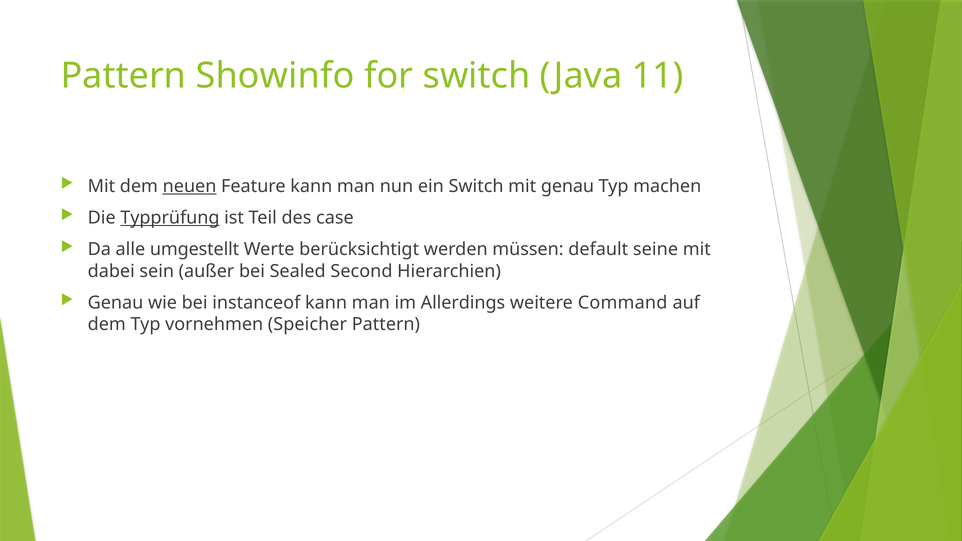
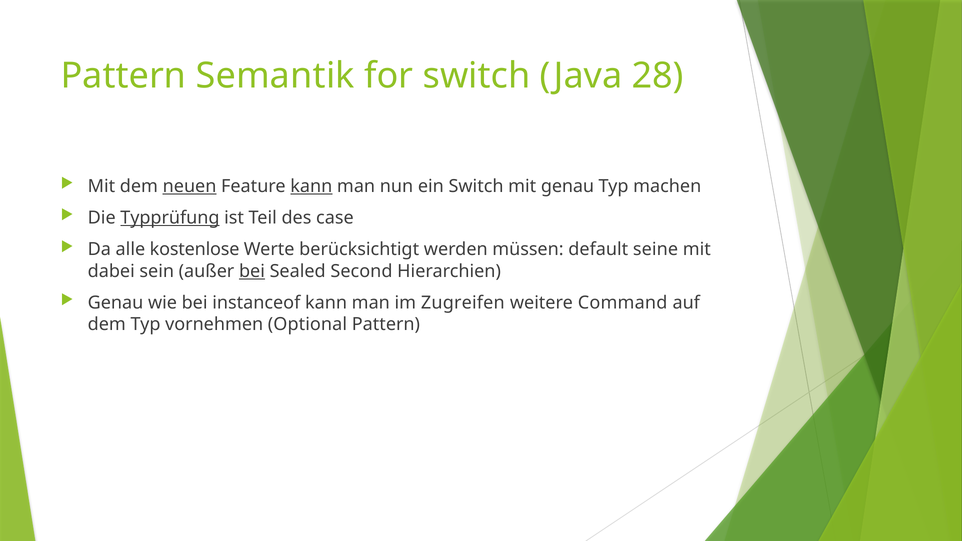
Showinfo: Showinfo -> Semantik
11: 11 -> 28
kann at (311, 186) underline: none -> present
umgestellt: umgestellt -> kostenlose
bei at (252, 271) underline: none -> present
Allerdings: Allerdings -> Zugreifen
Speicher: Speicher -> Optional
